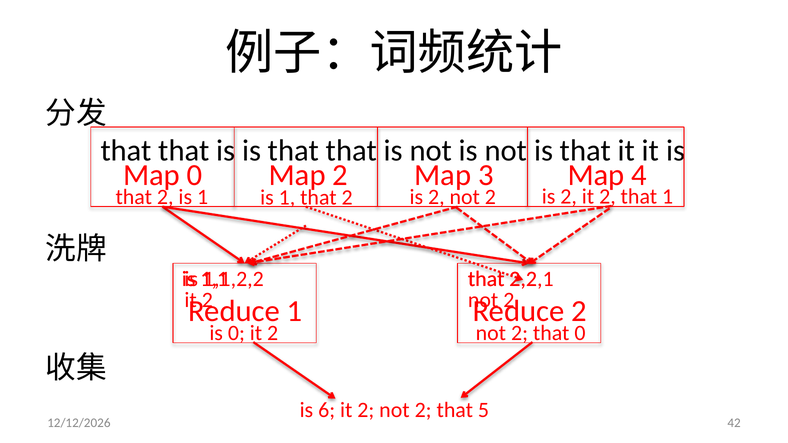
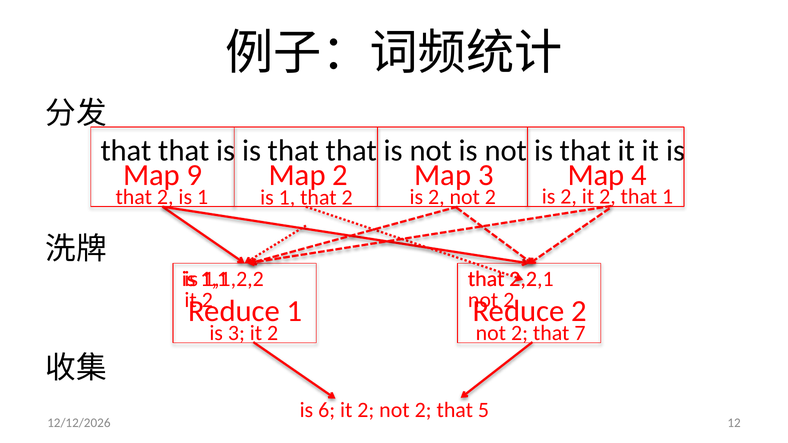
Map 0: 0 -> 9
is 0: 0 -> 3
that 0: 0 -> 7
42: 42 -> 12
